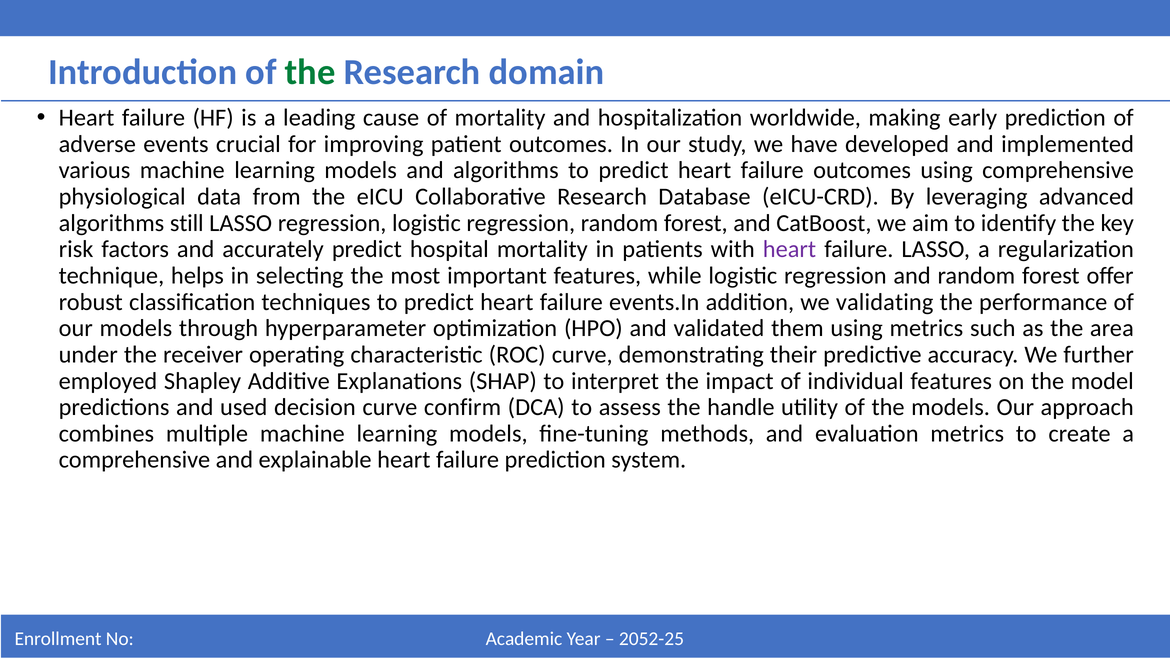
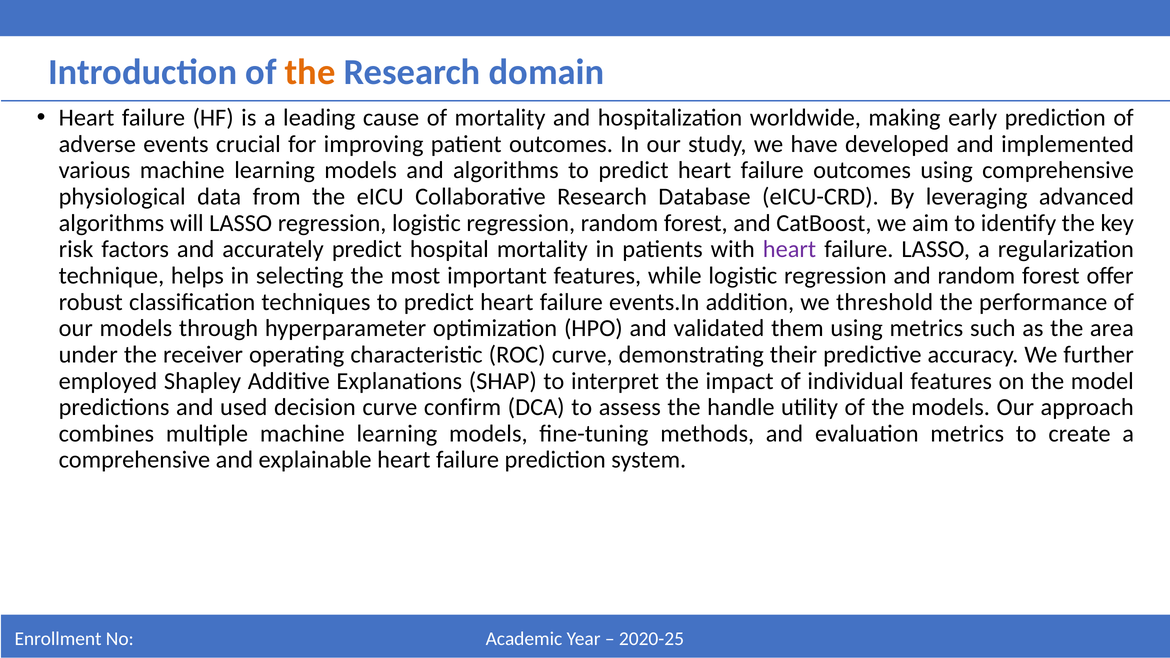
the at (310, 72) colour: green -> orange
still: still -> will
validating: validating -> threshold
2052-25: 2052-25 -> 2020-25
